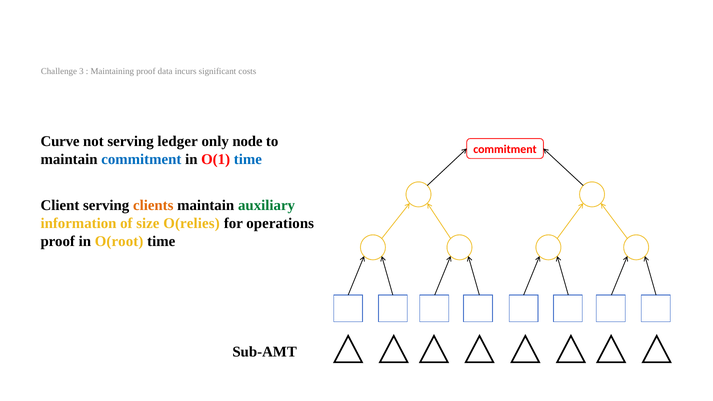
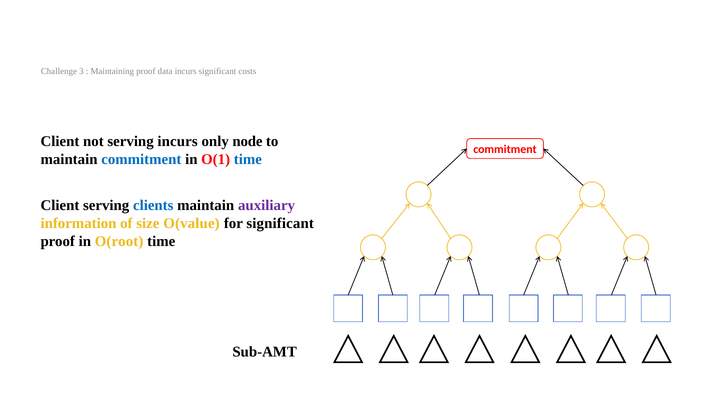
Curve at (60, 141): Curve -> Client
serving ledger: ledger -> incurs
clients colour: orange -> blue
auxiliary colour: green -> purple
O(relies: O(relies -> O(value
for operations: operations -> significant
